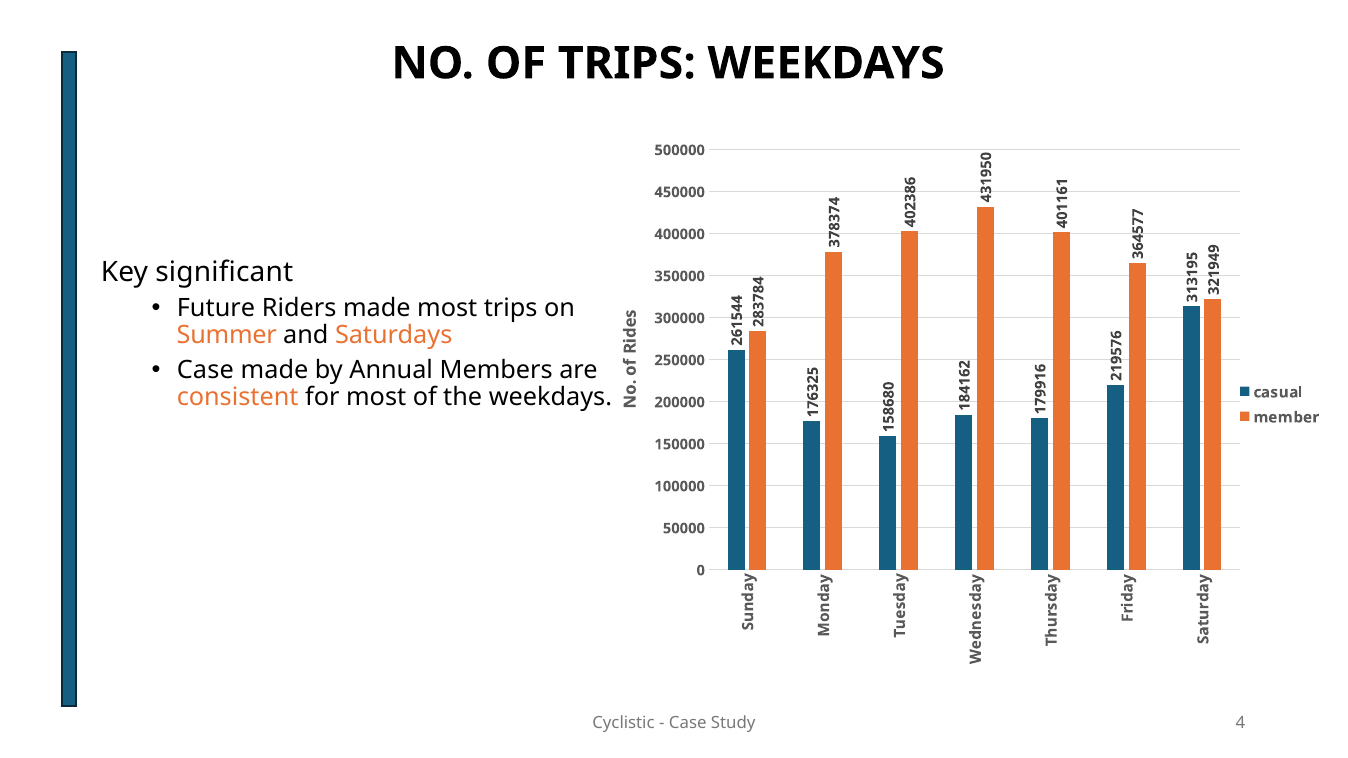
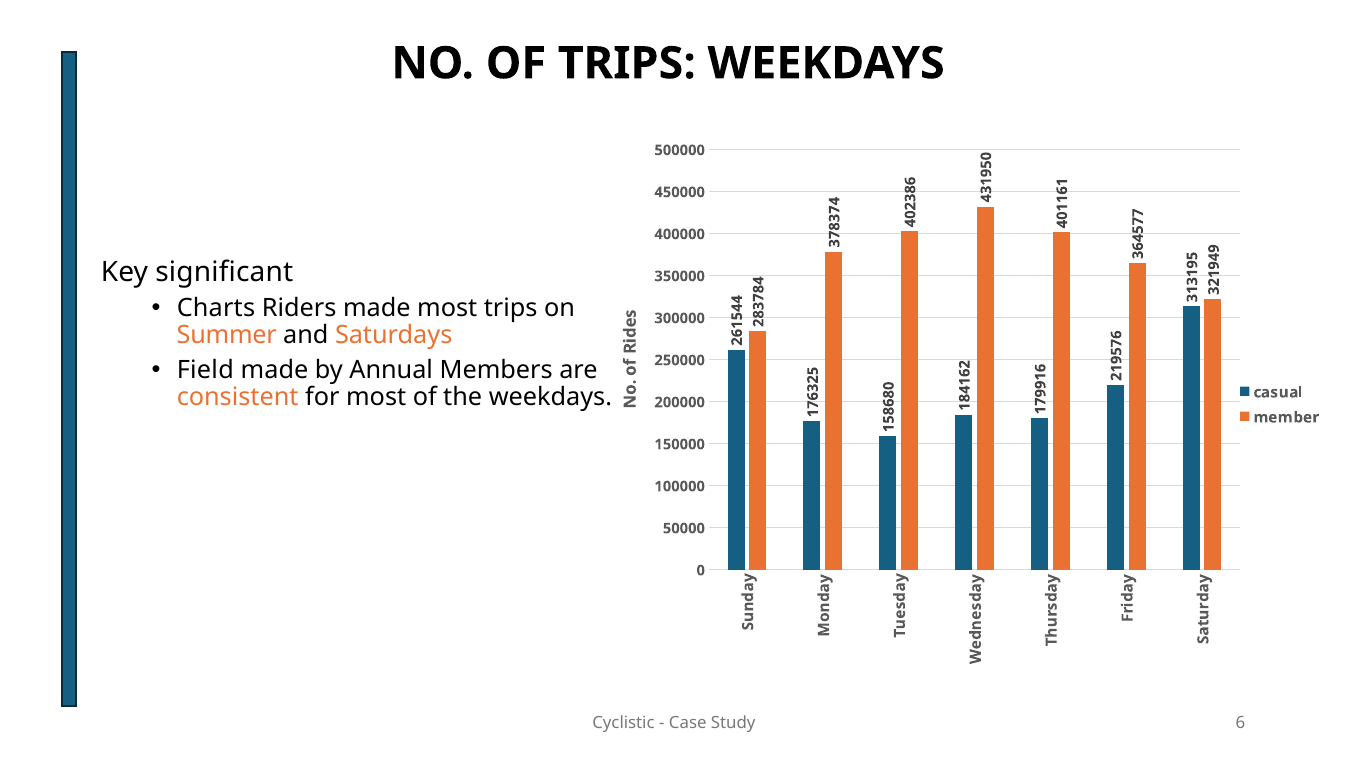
Future: Future -> Charts
Case at (205, 370): Case -> Field
Study 4: 4 -> 6
